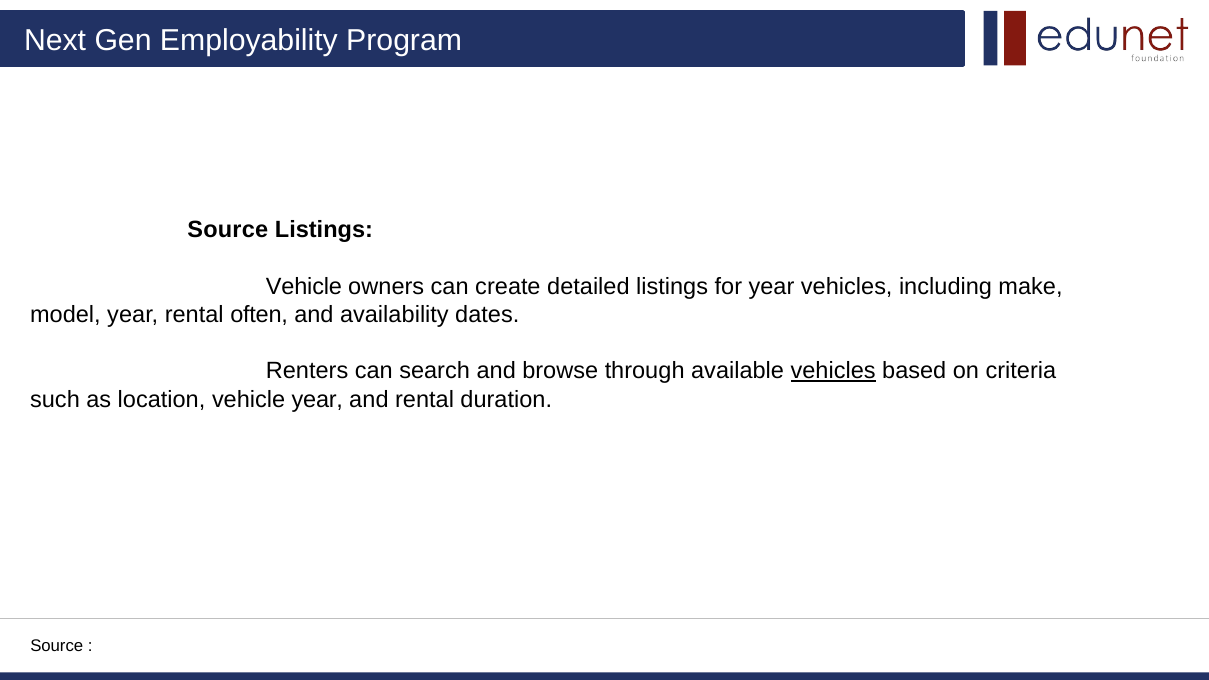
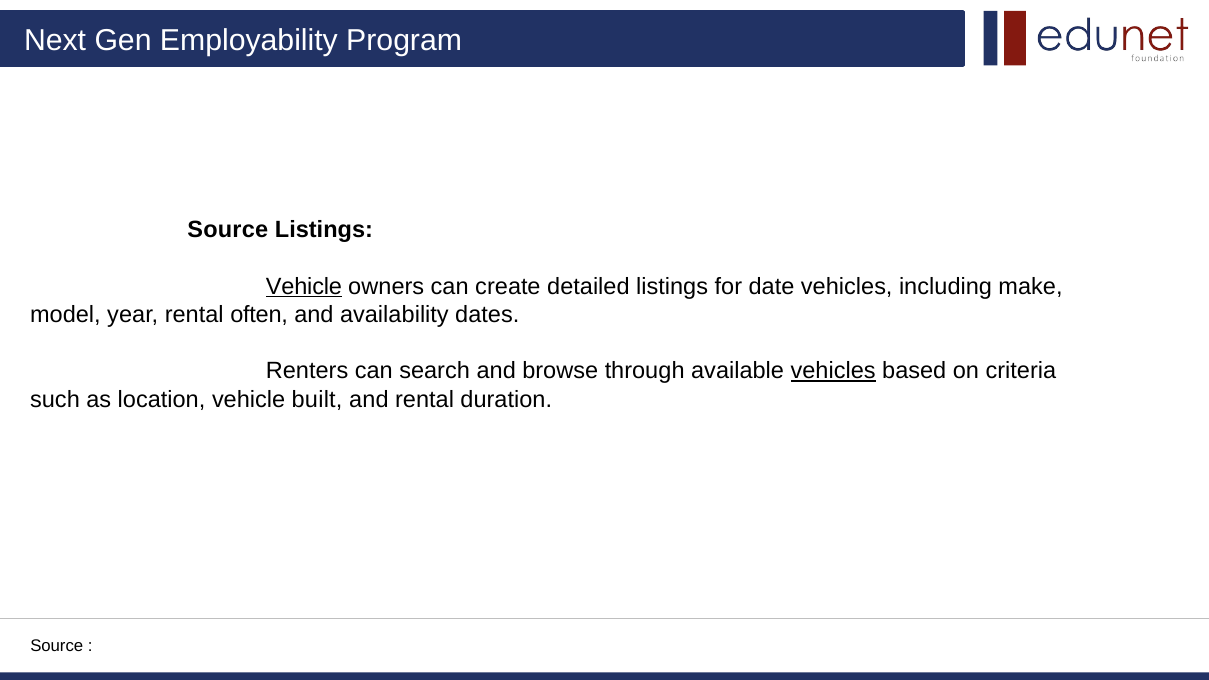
Vehicle at (304, 286) underline: none -> present
for year: year -> date
vehicle year: year -> built
